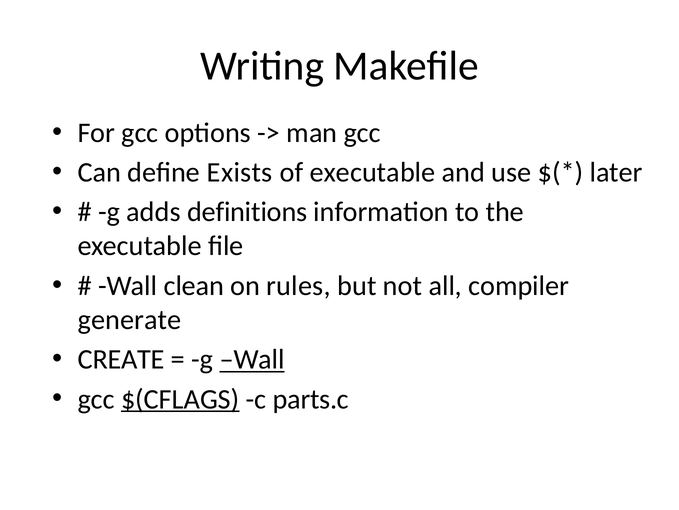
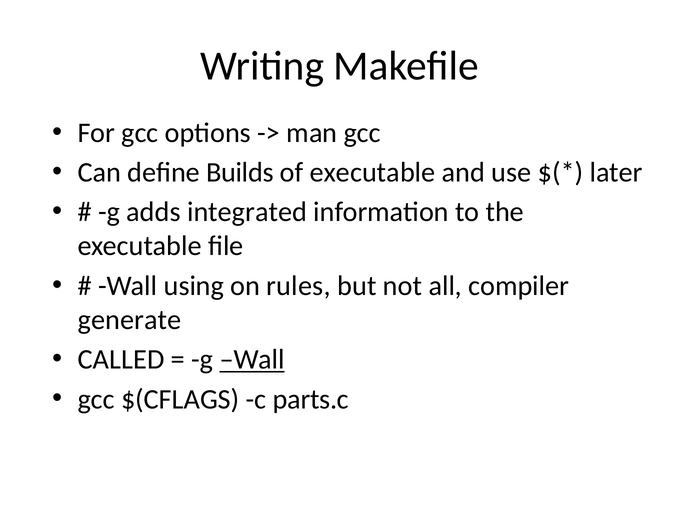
Exists: Exists -> Builds
definitions: definitions -> integrated
clean: clean -> using
CREATE: CREATE -> CALLED
$(CFLAGS underline: present -> none
